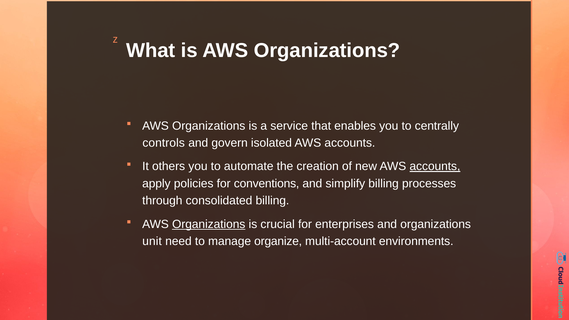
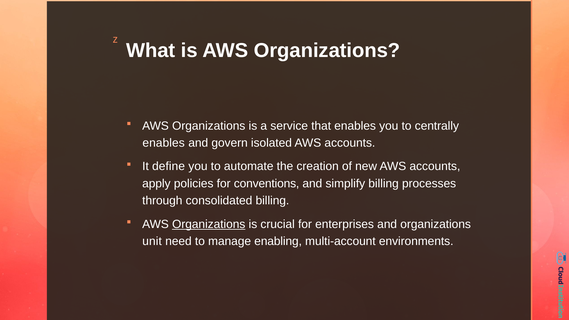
controls at (164, 143): controls -> enables
others: others -> define
accounts at (435, 166) underline: present -> none
organize: organize -> enabling
